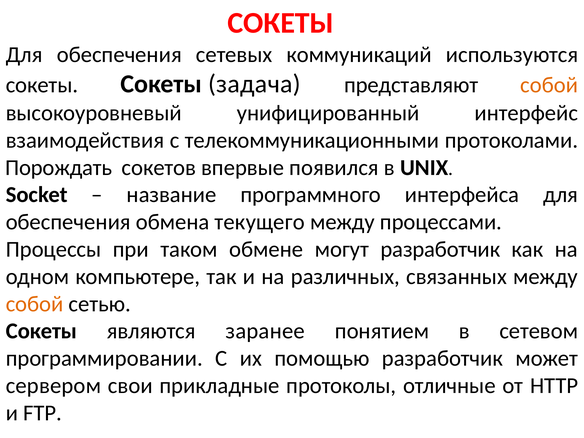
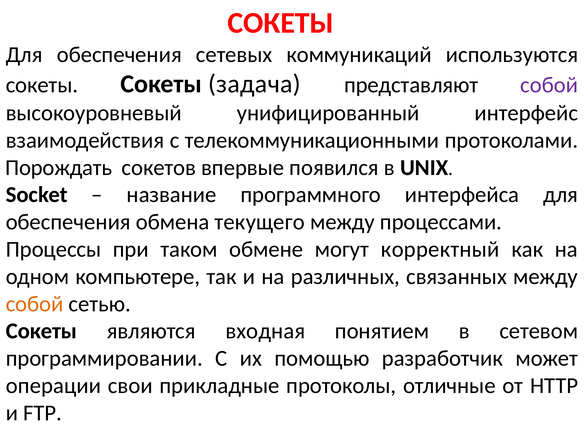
собой at (549, 85) colour: orange -> purple
могут разработчик: разработчик -> корректный
заранее: заранее -> входная
сервером: сервером -> операции
